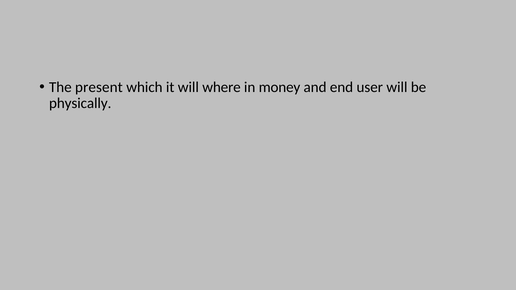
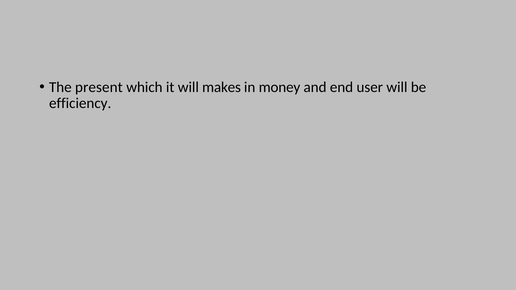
where: where -> makes
physically: physically -> efficiency
